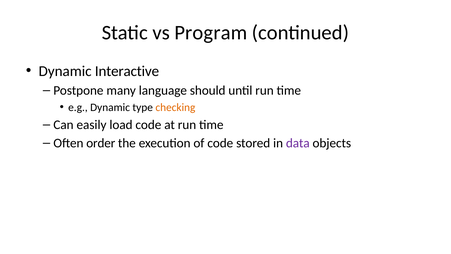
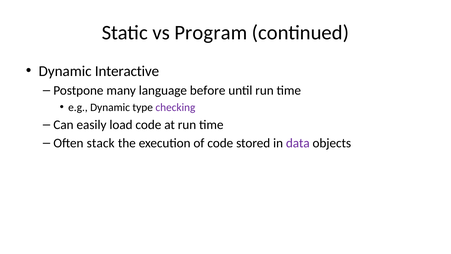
should: should -> before
checking colour: orange -> purple
order: order -> stack
